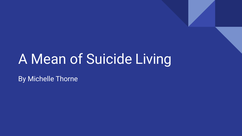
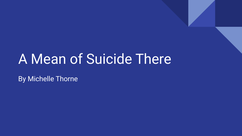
Living: Living -> There
